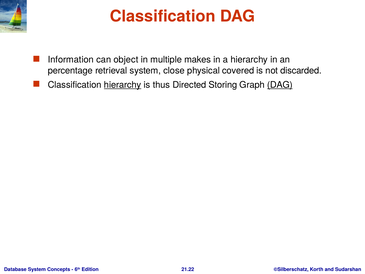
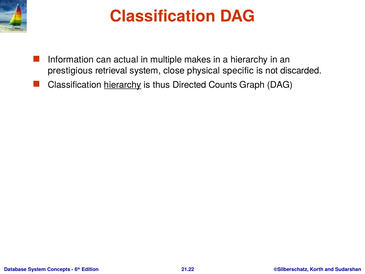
object: object -> actual
percentage: percentage -> prestigious
covered: covered -> specific
Storing: Storing -> Counts
DAG at (280, 85) underline: present -> none
